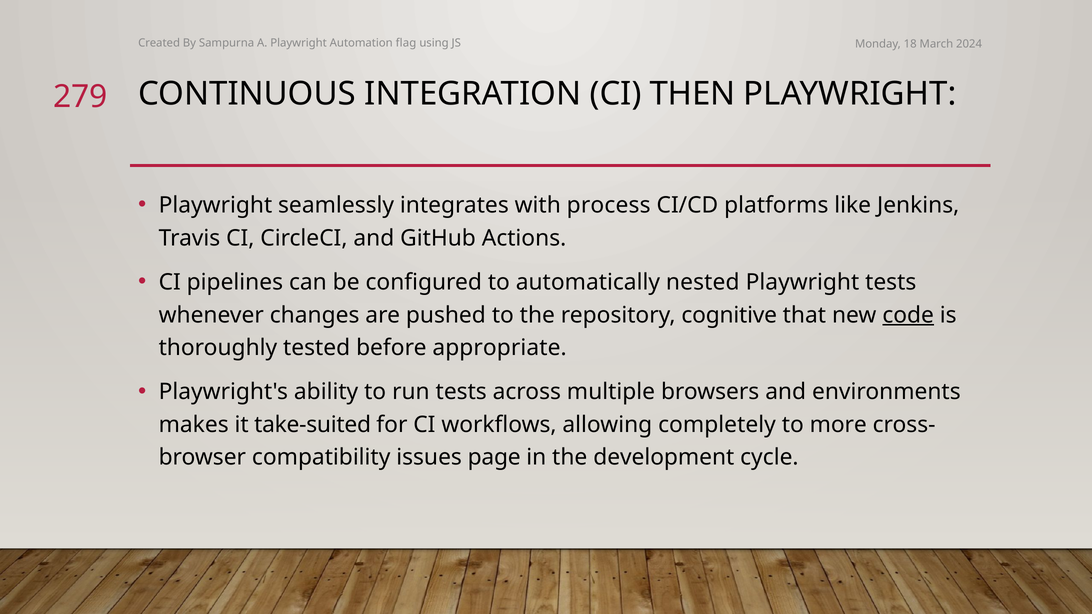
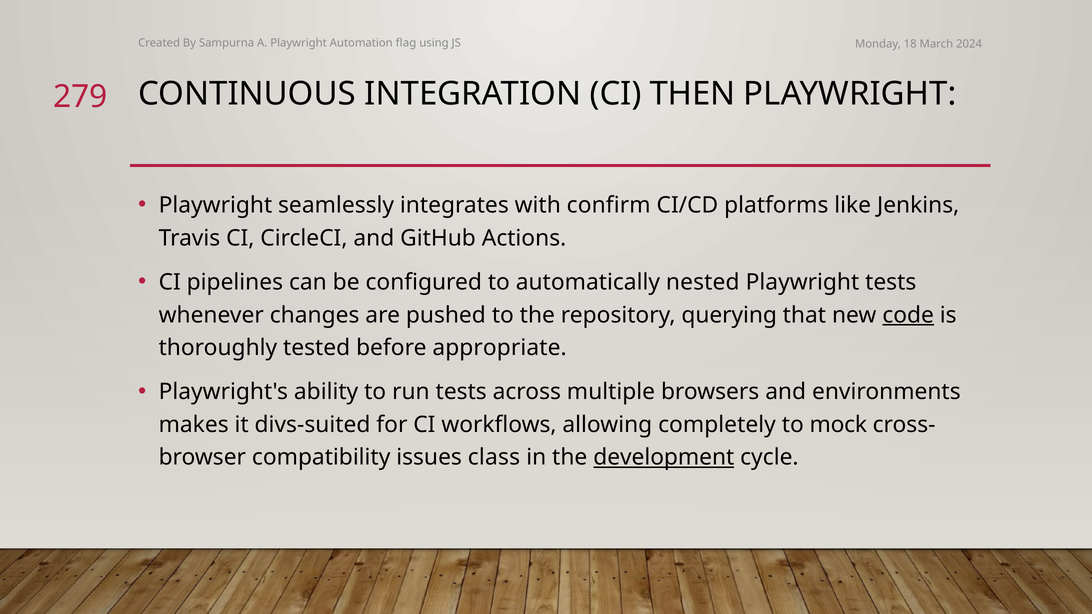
process: process -> confirm
cognitive: cognitive -> querying
take-suited: take-suited -> divs-suited
more: more -> mock
page: page -> class
development underline: none -> present
